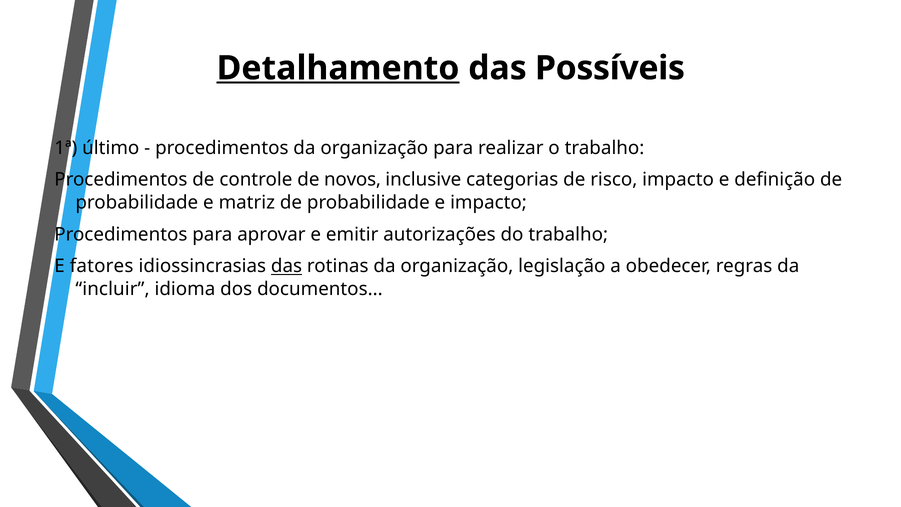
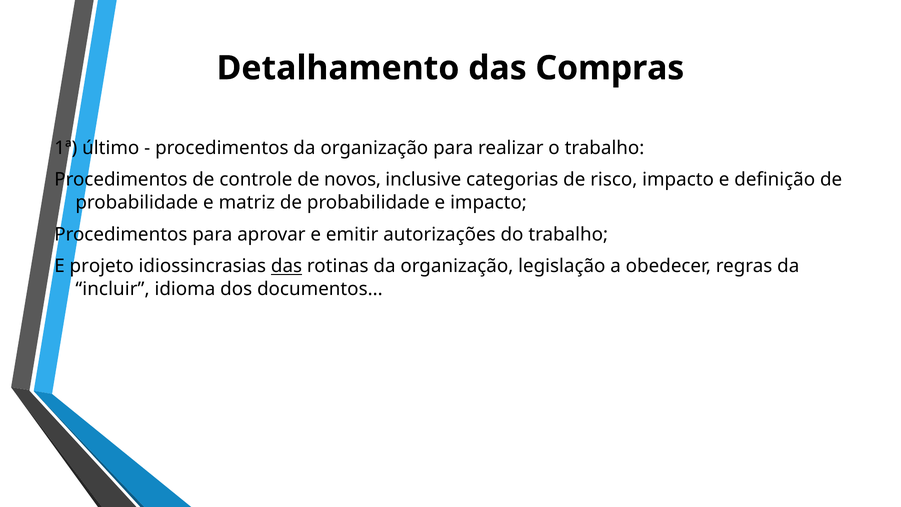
Detalhamento underline: present -> none
Possíveis: Possíveis -> Compras
fatores: fatores -> projeto
